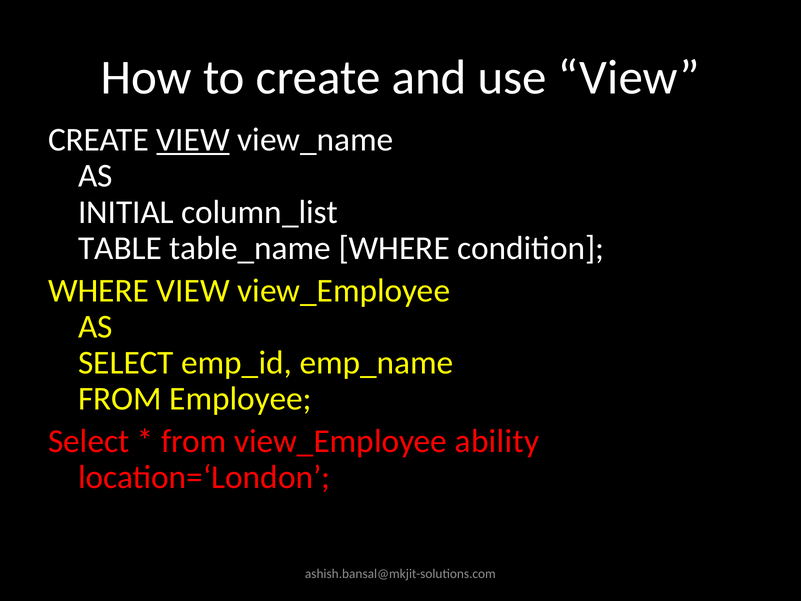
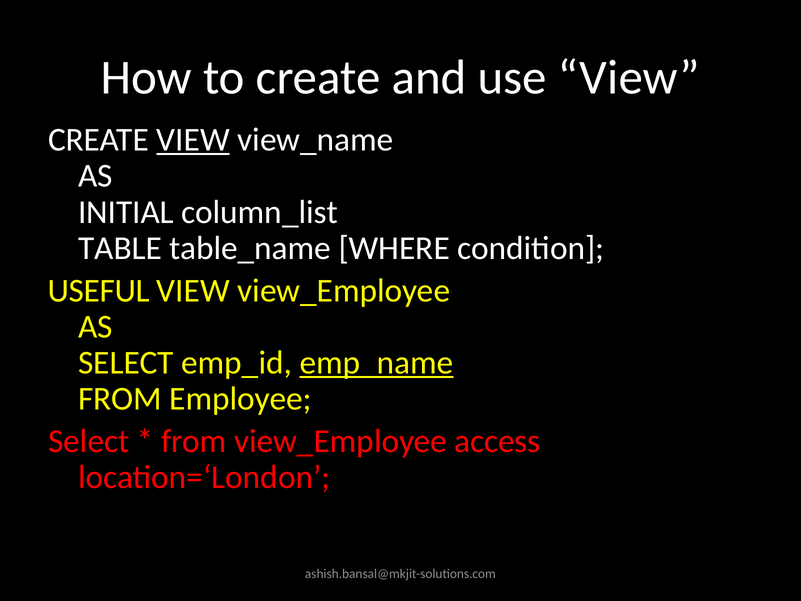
WHERE at (99, 290): WHERE -> USEFUL
emp_name underline: none -> present
ability: ability -> access
